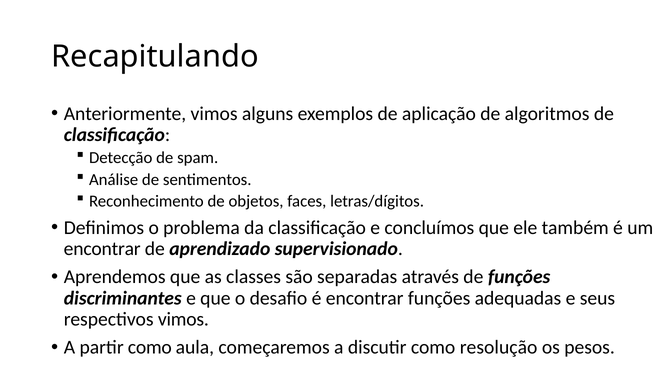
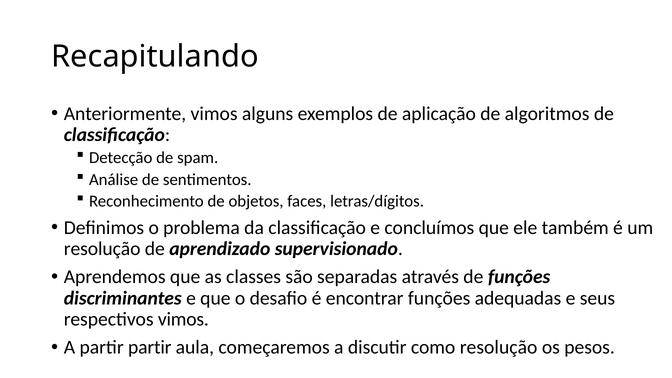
encontrar at (102, 249): encontrar -> resolução
partir como: como -> partir
